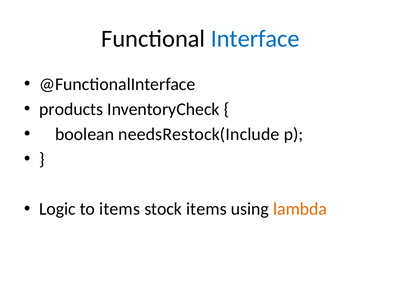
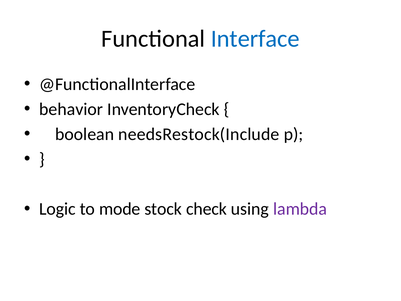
products: products -> behavior
to items: items -> mode
stock items: items -> check
lambda colour: orange -> purple
